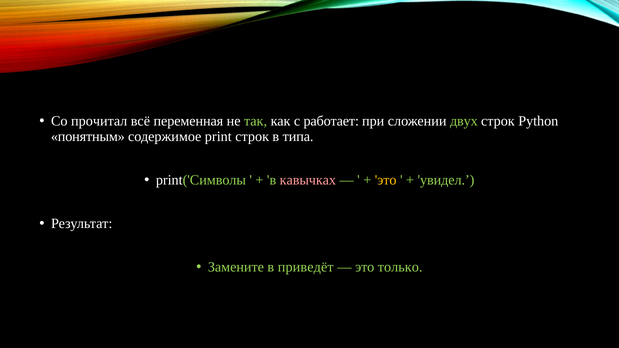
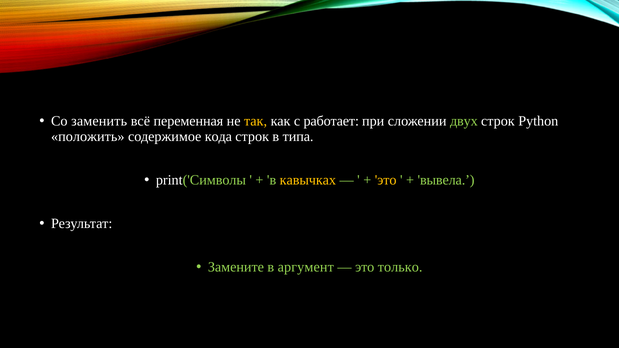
прочитал: прочитал -> заменить
так colour: light green -> yellow
понятным: понятным -> положить
print: print -> кода
кавычках colour: pink -> yellow
увидел: увидел -> вывела
приведёт: приведёт -> аргумент
